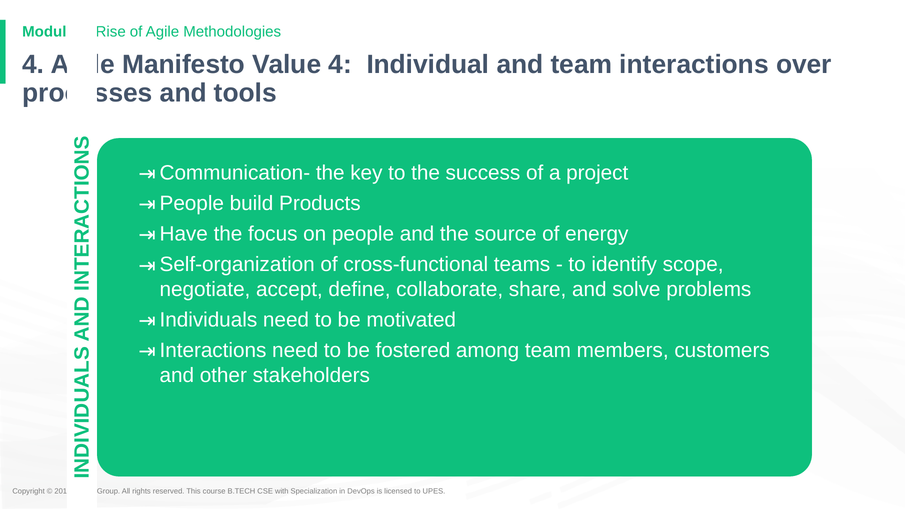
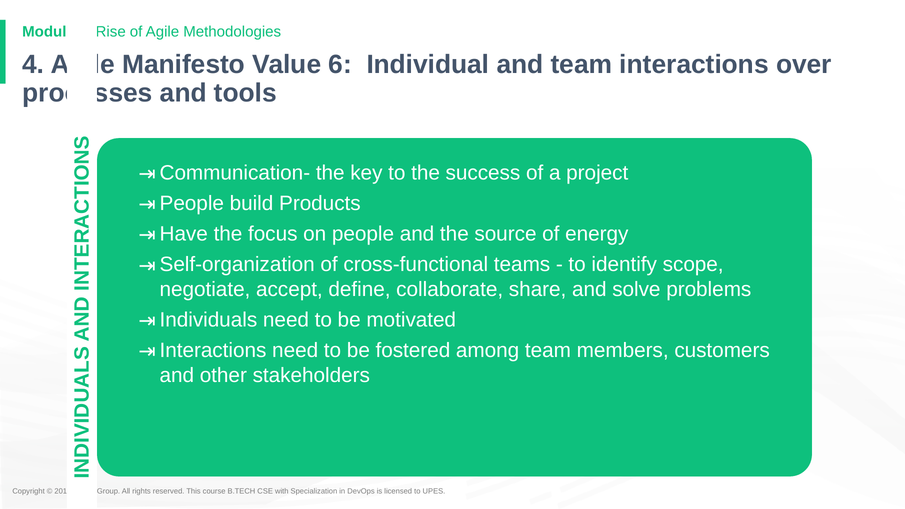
Value 4: 4 -> 6
